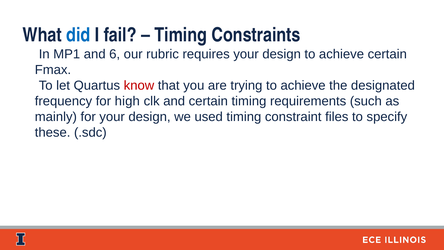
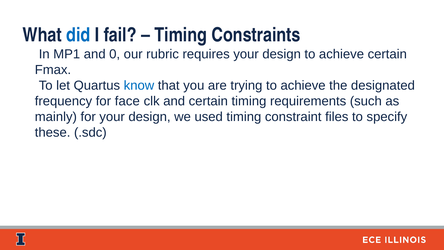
6: 6 -> 0
know colour: red -> blue
high: high -> face
